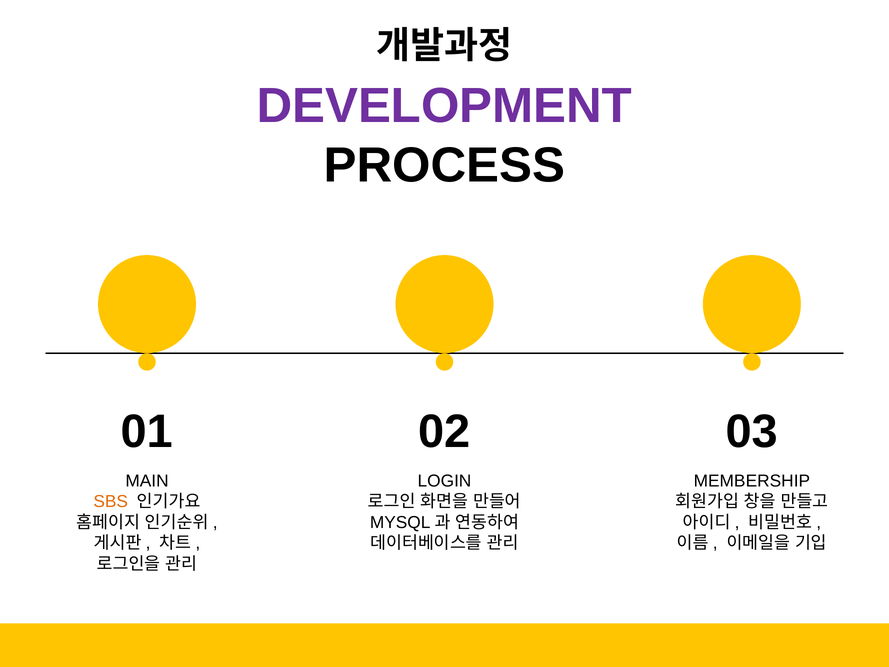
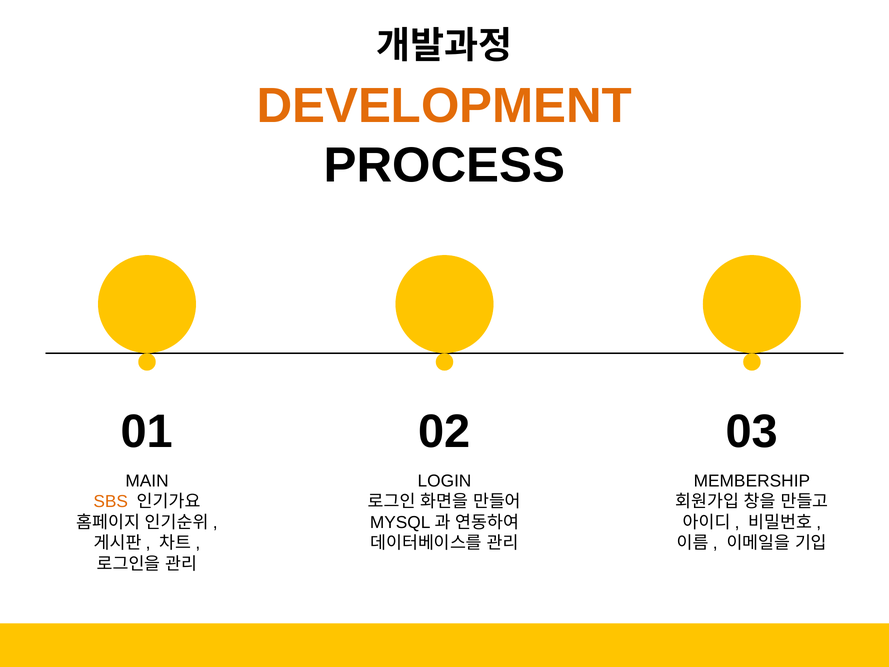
DEVELOPMENT colour: purple -> orange
